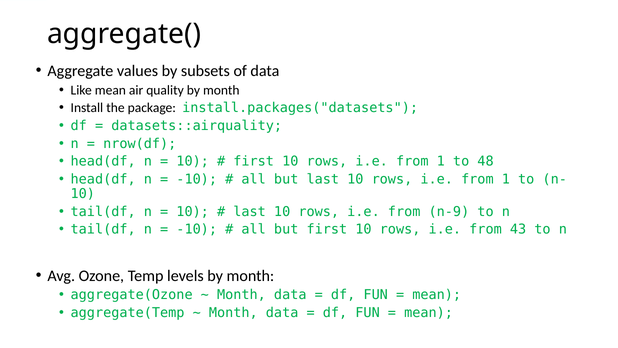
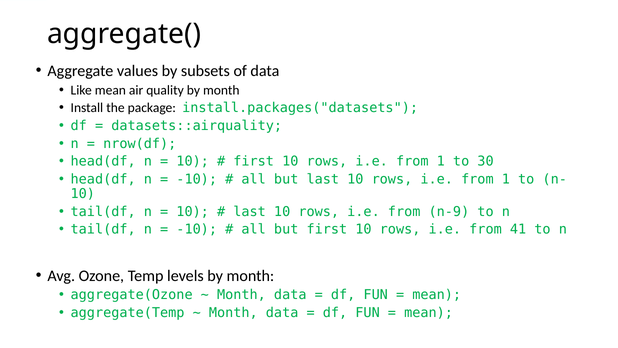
48: 48 -> 30
43: 43 -> 41
